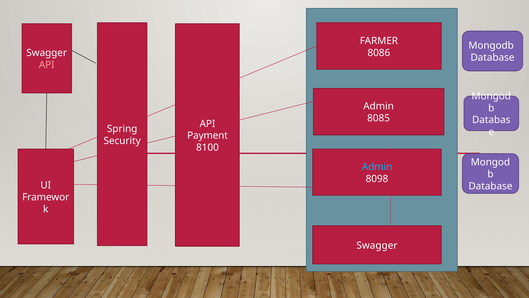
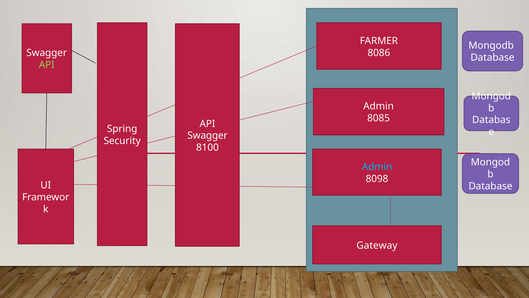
API at (47, 65) colour: pink -> light green
Payment at (208, 135): Payment -> Swagger
Swagger at (377, 245): Swagger -> Gateway
